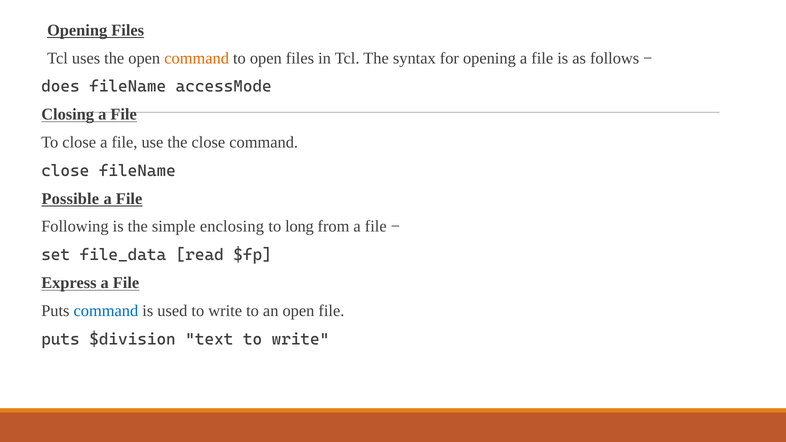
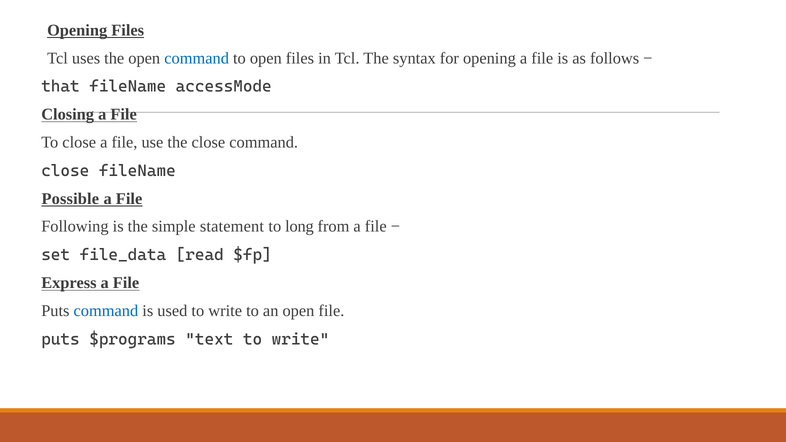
command at (197, 58) colour: orange -> blue
does: does -> that
enclosing: enclosing -> statement
$division: $division -> $programs
